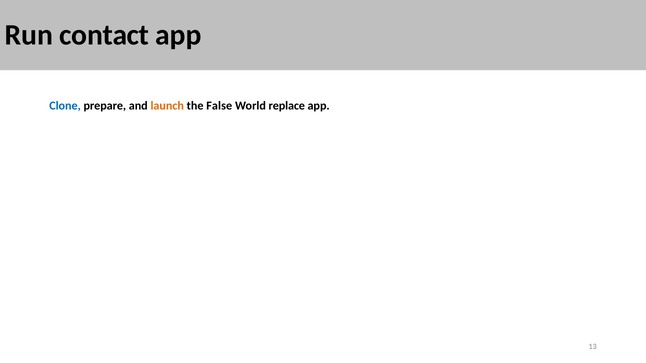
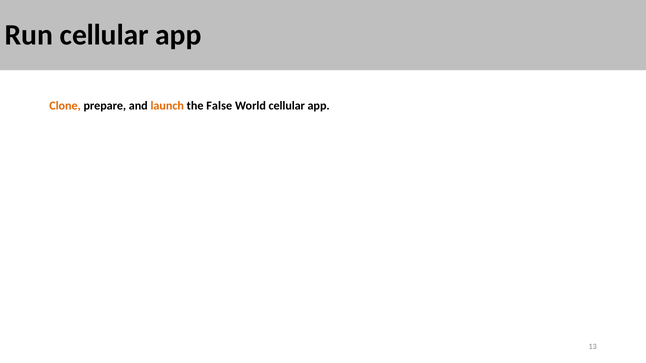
Run contact: contact -> cellular
Clone colour: blue -> orange
World replace: replace -> cellular
